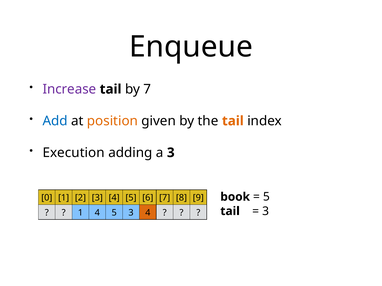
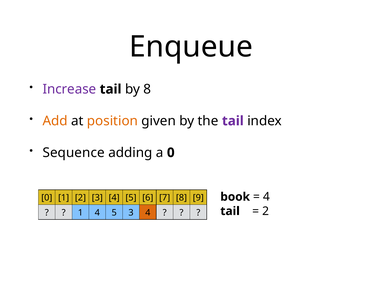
by 7: 7 -> 8
Add colour: blue -> orange
tail at (233, 121) colour: orange -> purple
Execution: Execution -> Sequence
a 3: 3 -> 0
5 at (266, 197): 5 -> 4
3 at (266, 211): 3 -> 2
